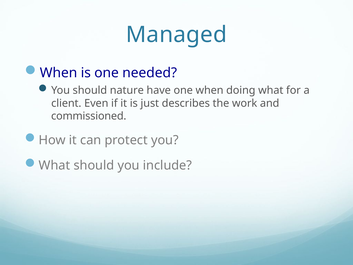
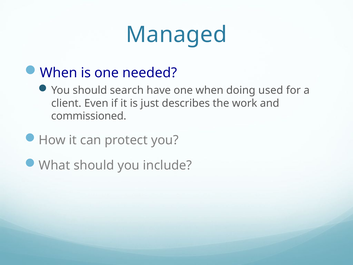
nature: nature -> search
doing what: what -> used
